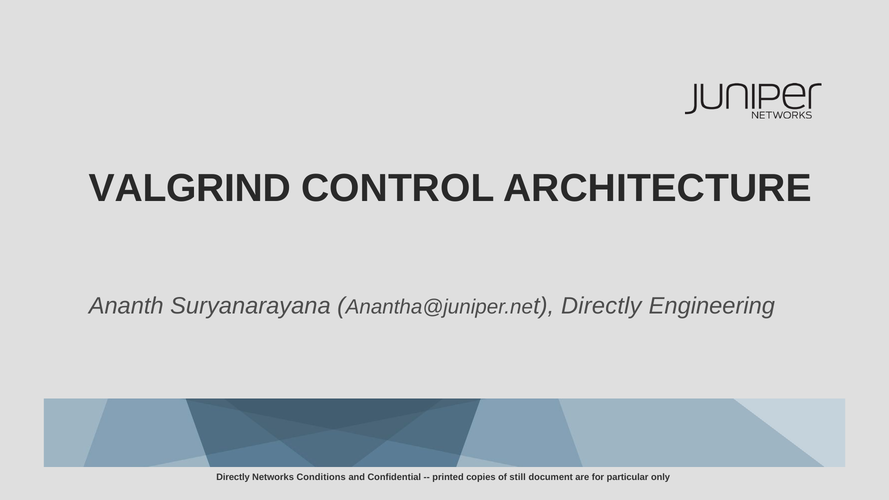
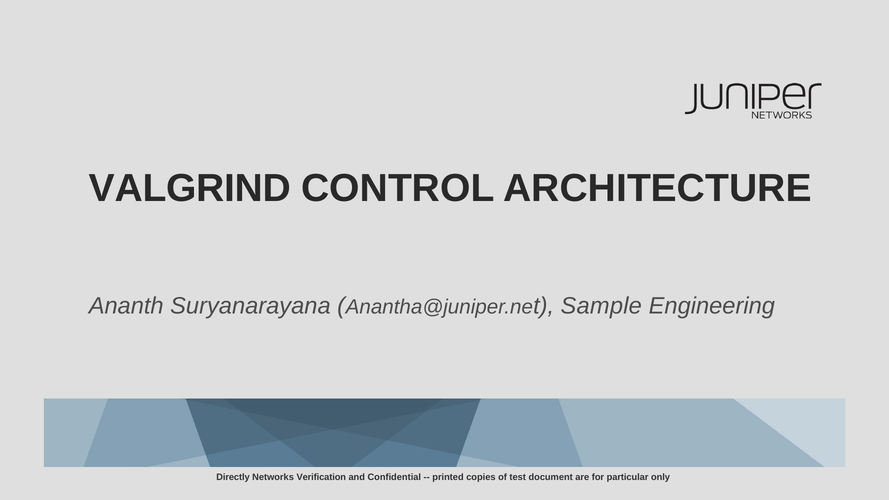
Directly at (601, 306): Directly -> Sample
Conditions: Conditions -> Verification
still: still -> test
